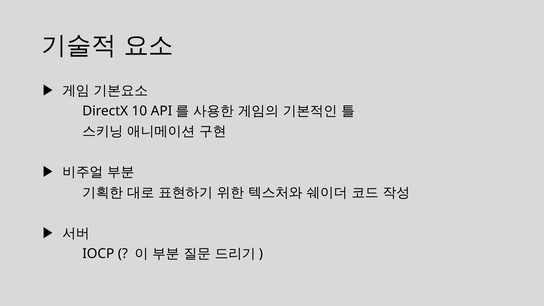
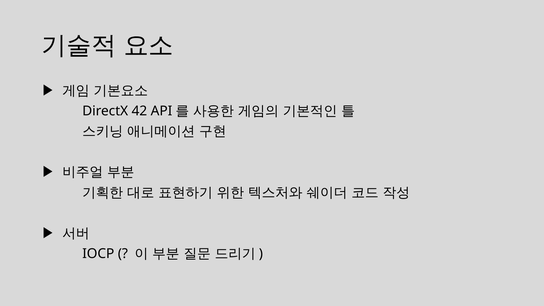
10: 10 -> 42
